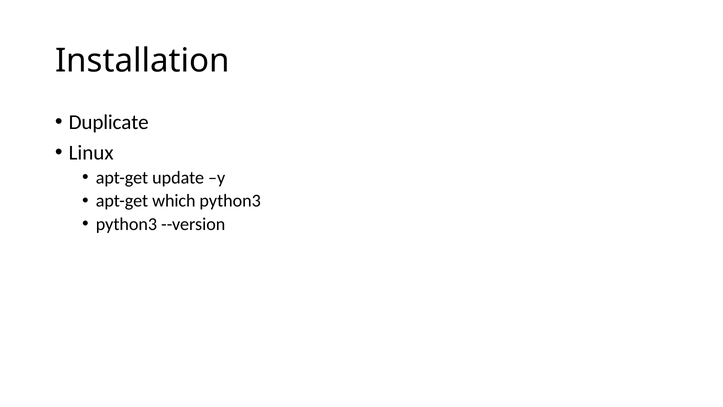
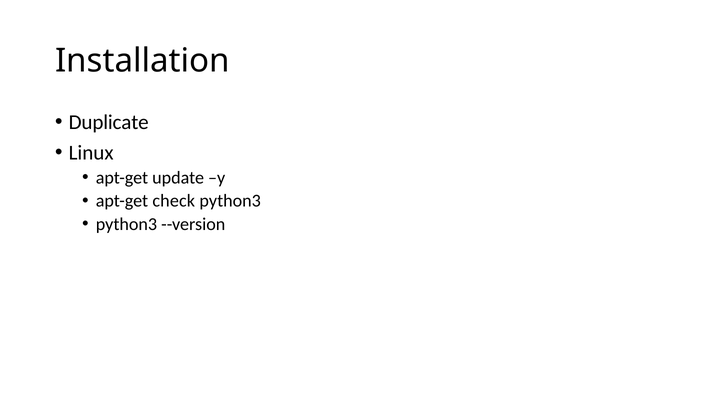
which: which -> check
